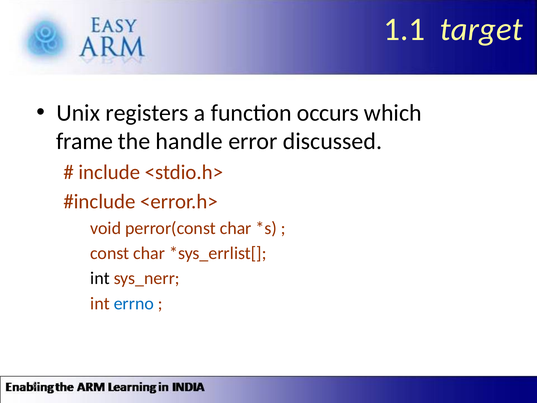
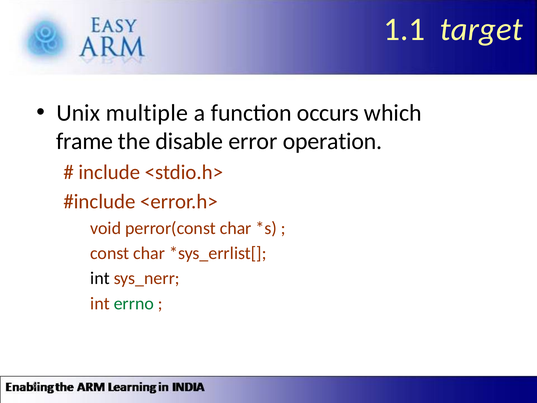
registers: registers -> multiple
handle: handle -> disable
discussed: discussed -> operation
errno colour: blue -> green
